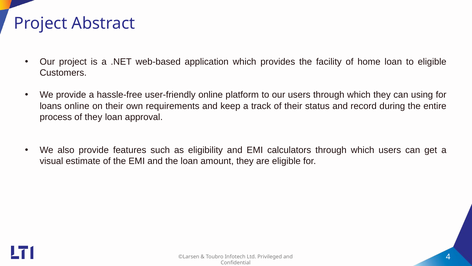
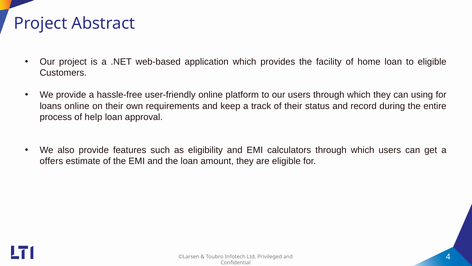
of they: they -> help
visual: visual -> offers
